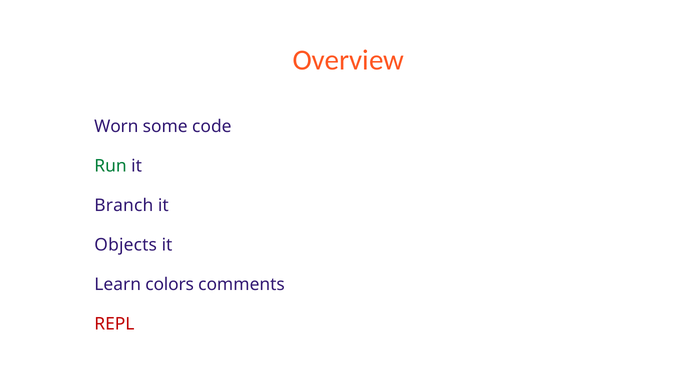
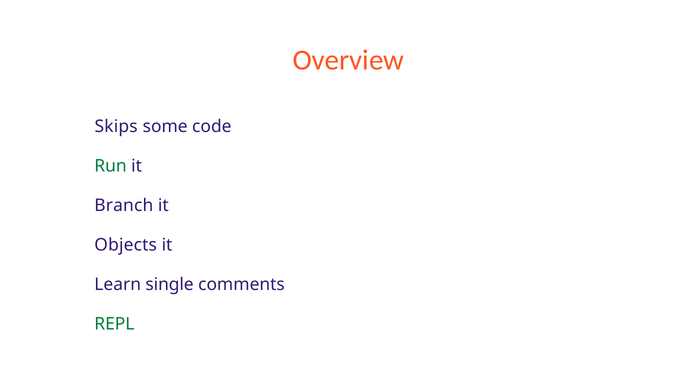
Worn: Worn -> Skips
colors: colors -> single
REPL colour: red -> green
